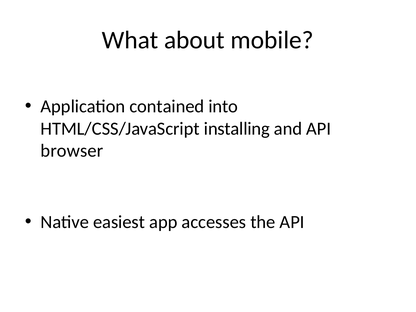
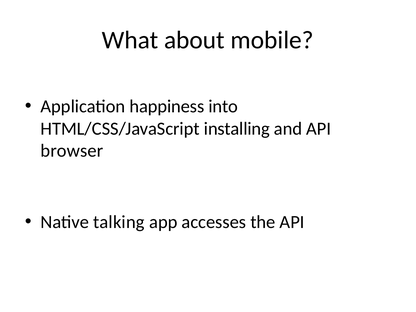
contained: contained -> happiness
easiest: easiest -> talking
